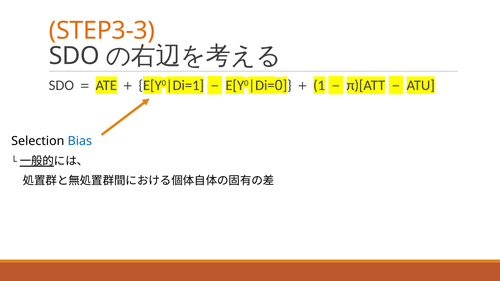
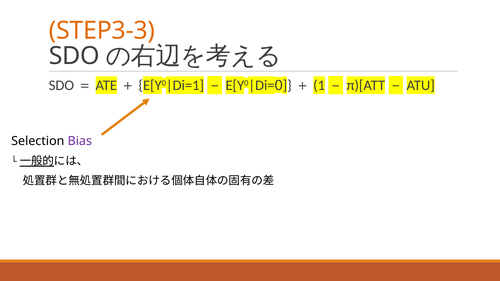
Bias colour: blue -> purple
